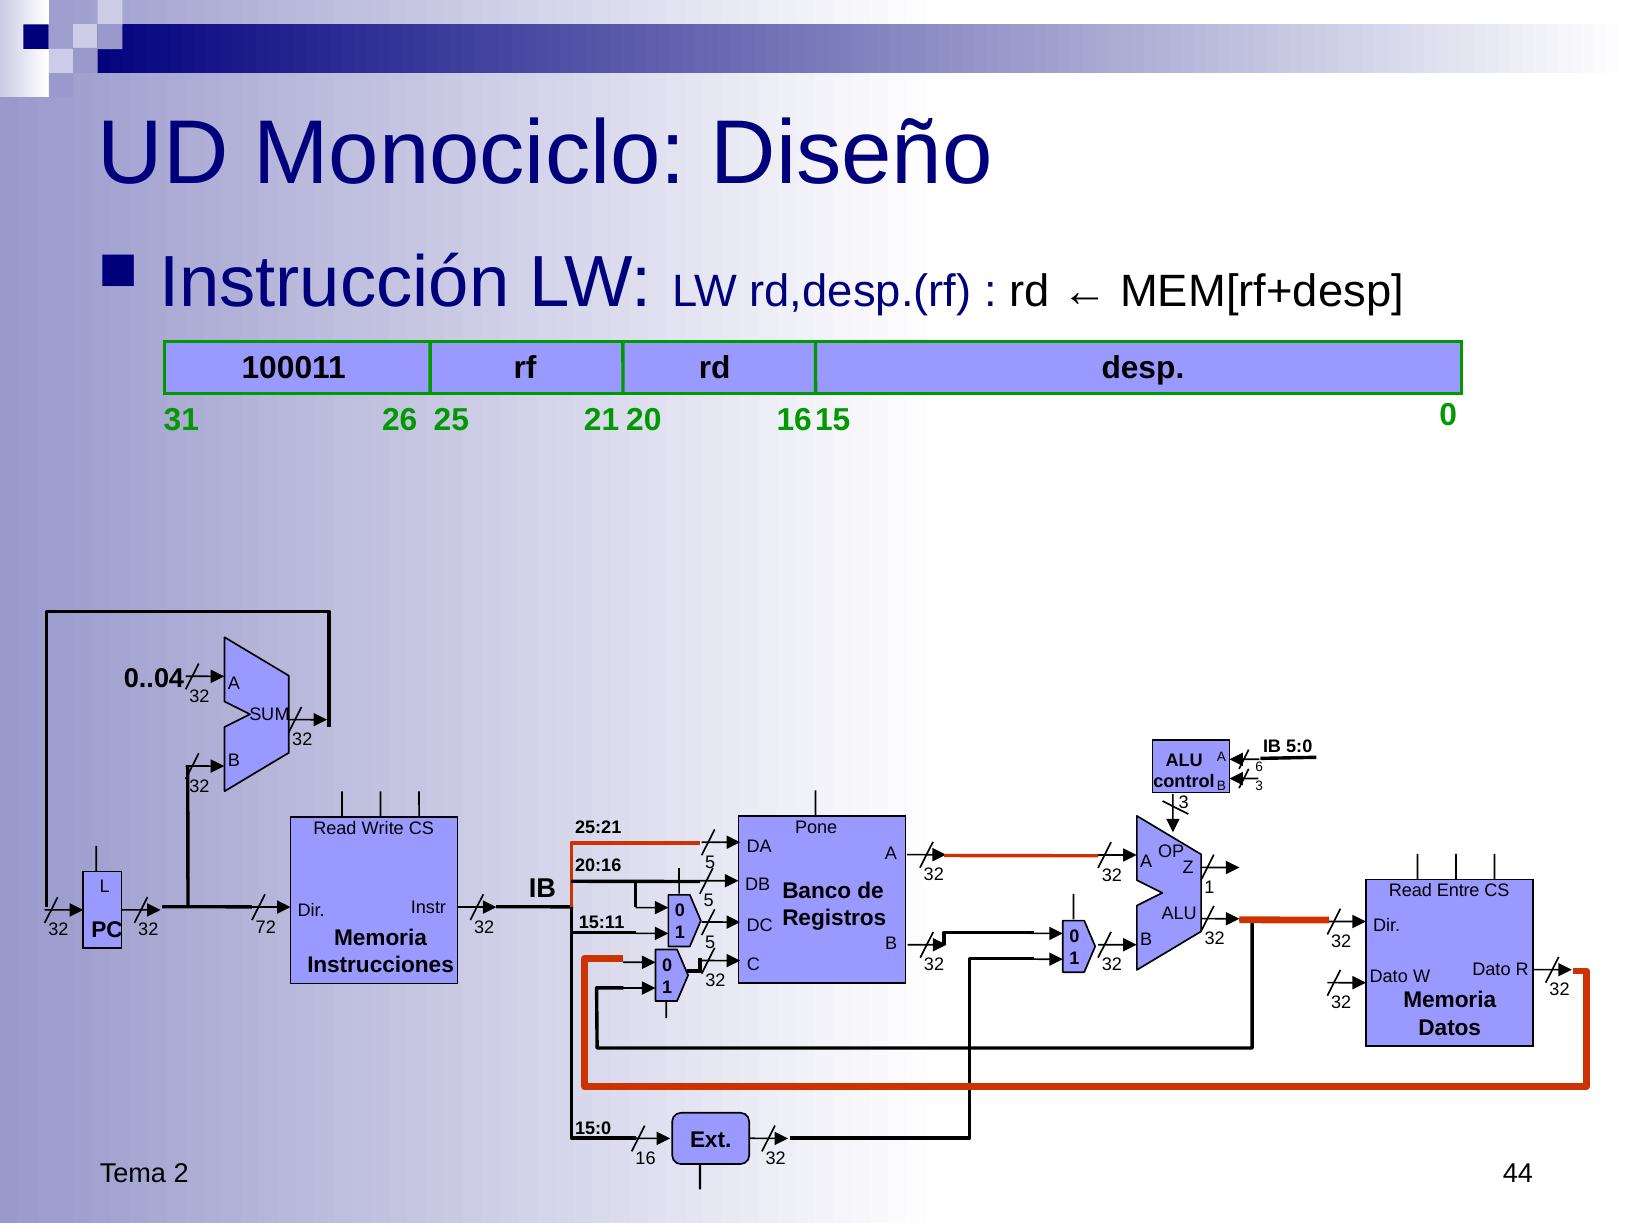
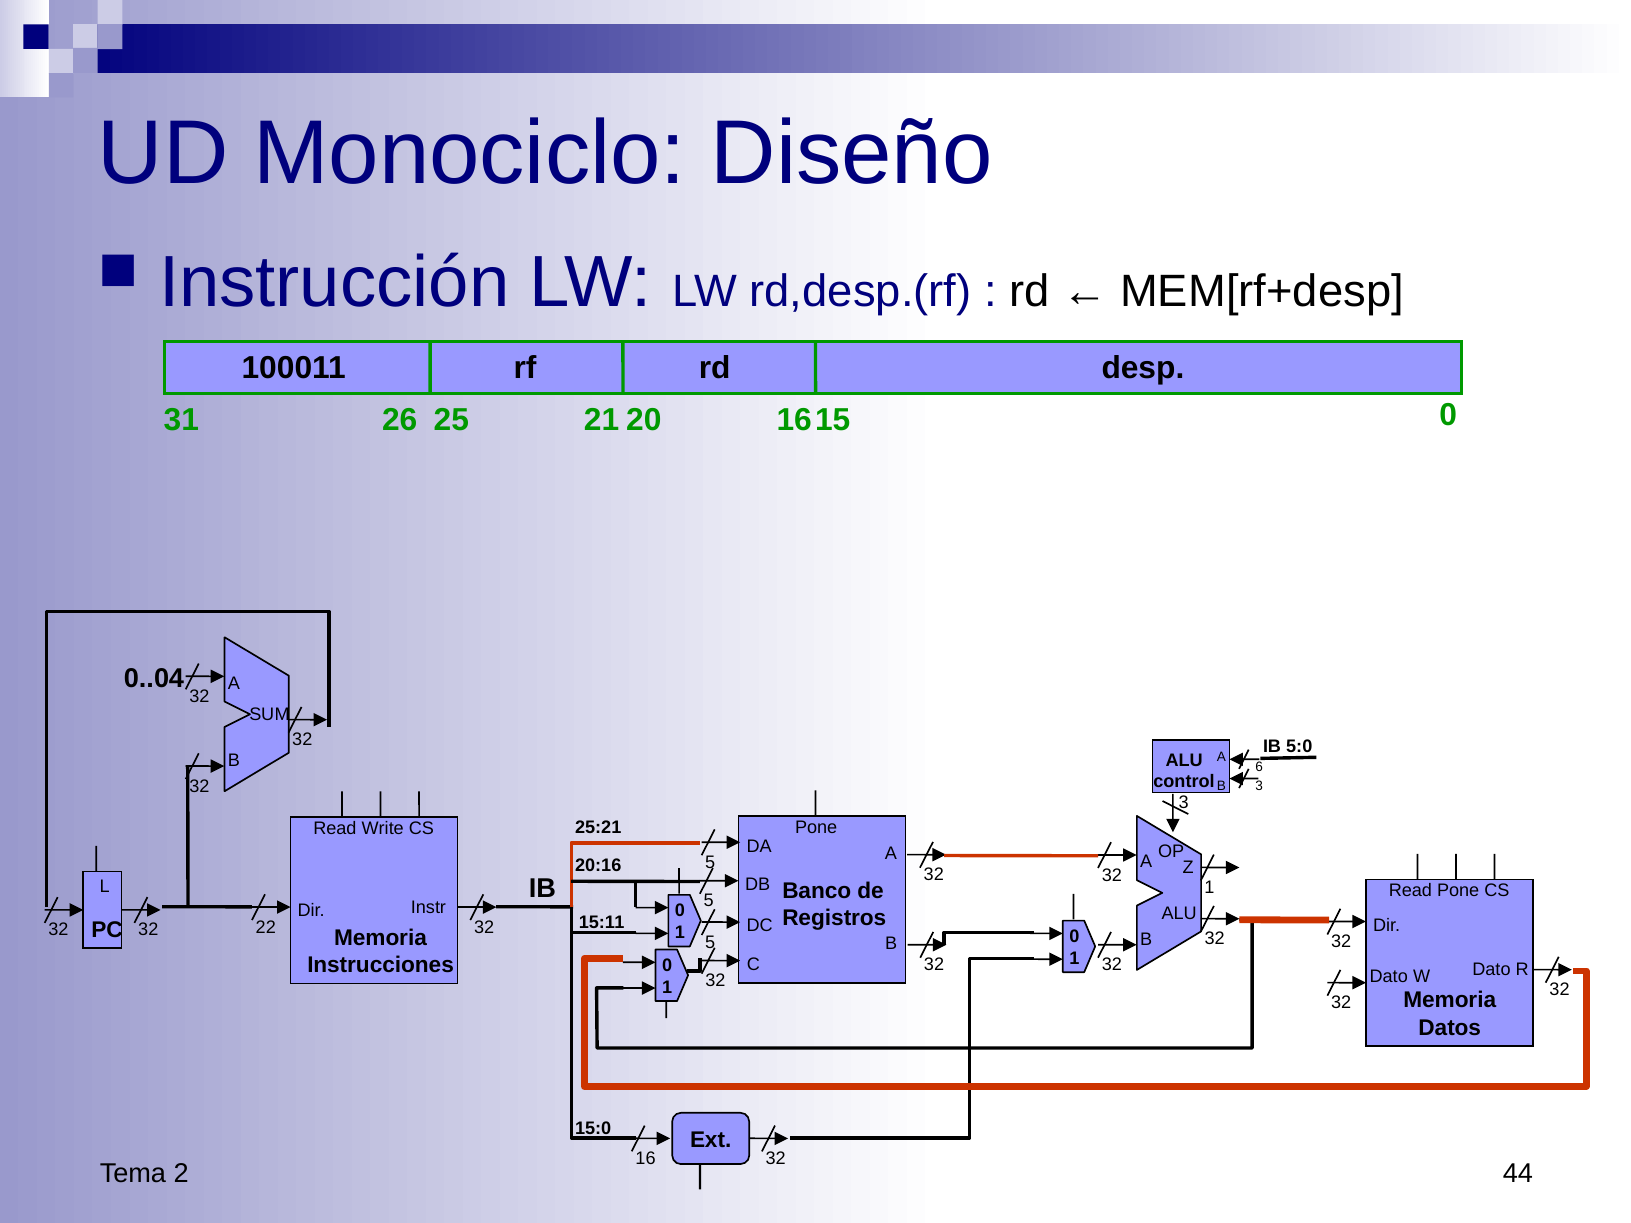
Read Entre: Entre -> Pone
72: 72 -> 22
